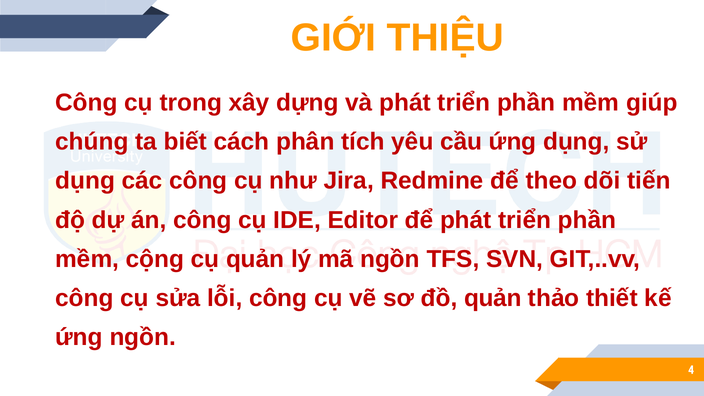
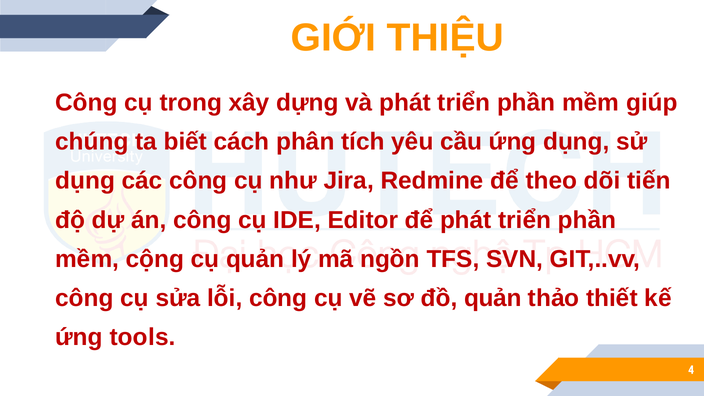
ứng ngồn: ngồn -> tools
